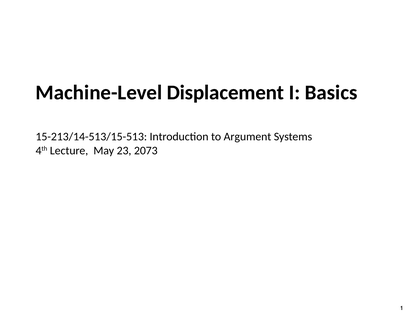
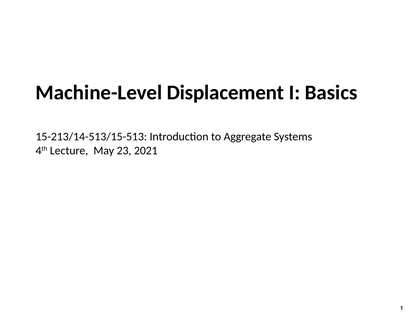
Argument: Argument -> Aggregate
2073: 2073 -> 2021
